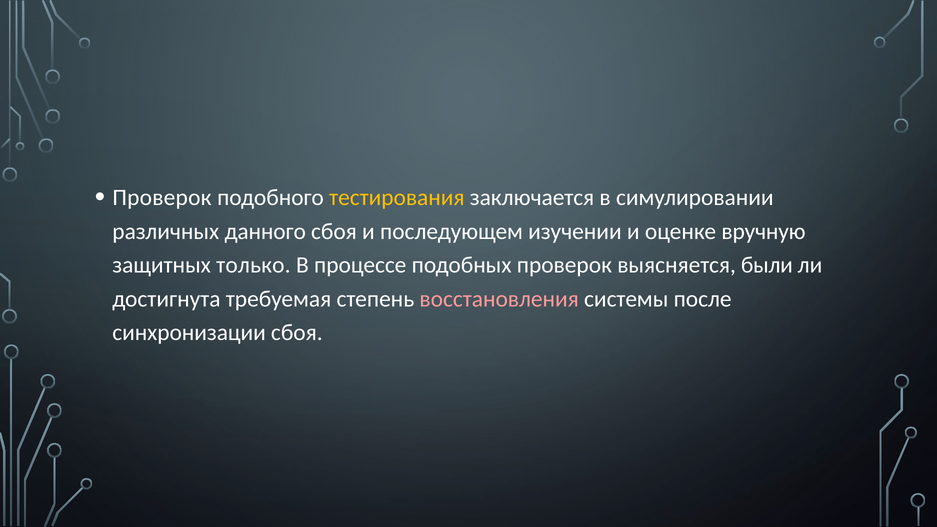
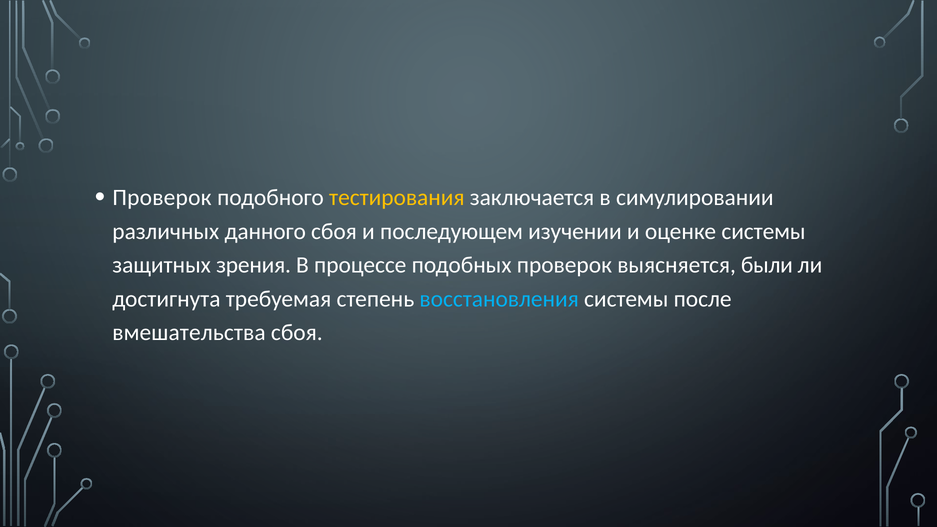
оценке вручную: вручную -> системы
только: только -> зрения
восстановления colour: pink -> light blue
синхронизации: синхронизации -> вмешательства
